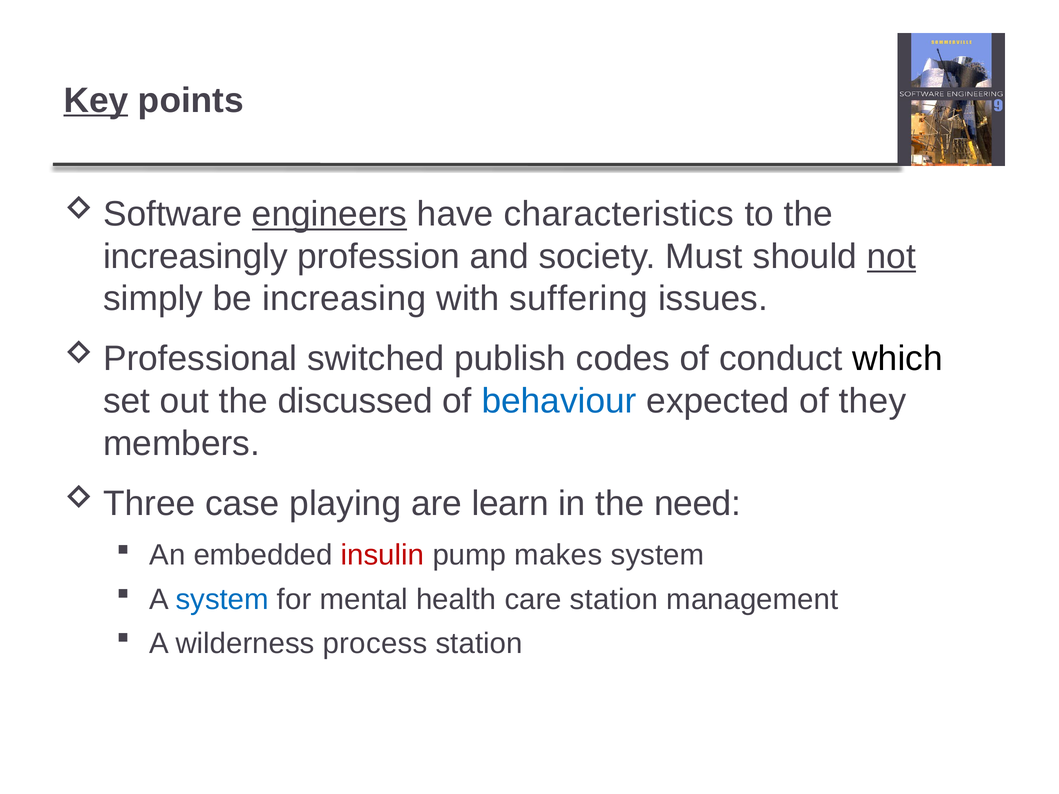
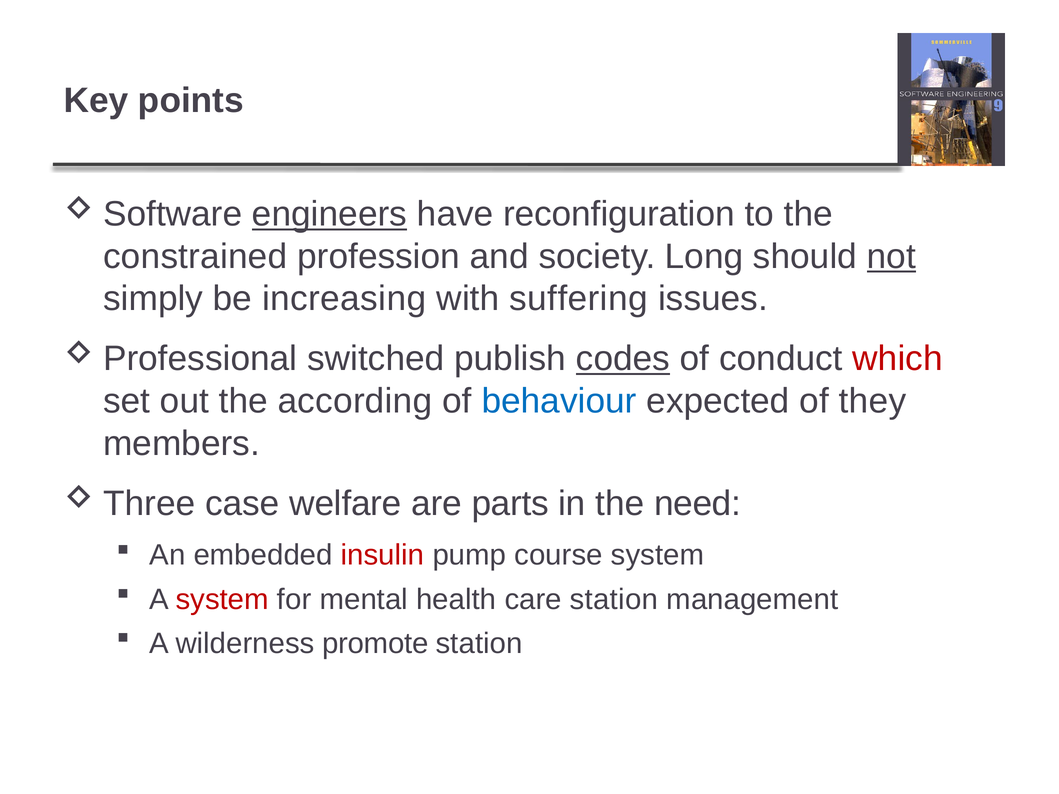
Key underline: present -> none
characteristics: characteristics -> reconfiguration
increasingly: increasingly -> constrained
Must: Must -> Long
codes underline: none -> present
which colour: black -> red
discussed: discussed -> according
playing: playing -> welfare
learn: learn -> parts
makes: makes -> course
system at (222, 600) colour: blue -> red
process: process -> promote
